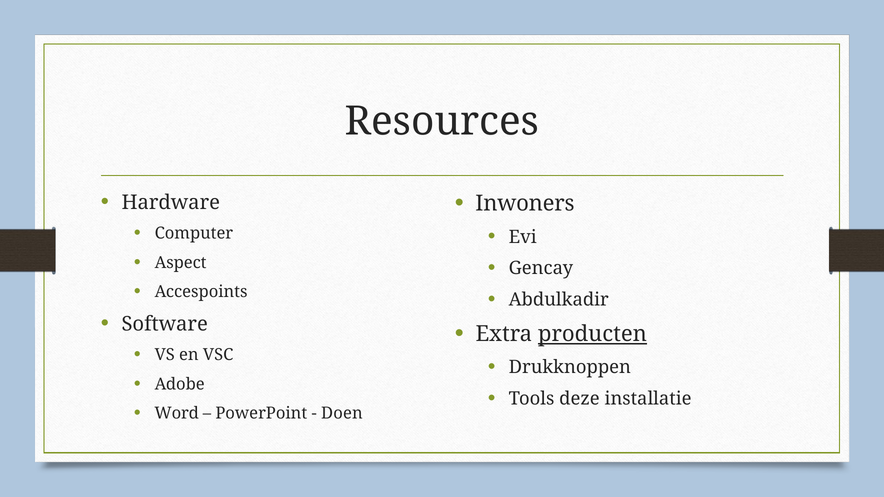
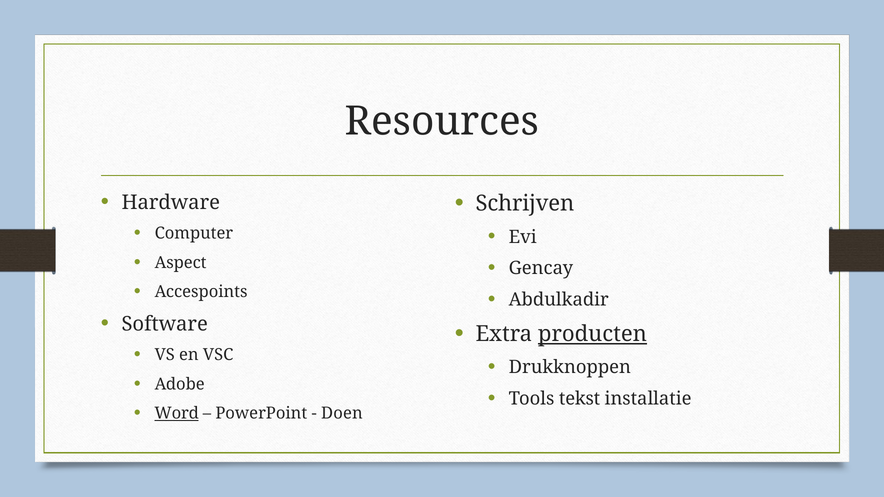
Inwoners: Inwoners -> Schrijven
deze: deze -> tekst
Word underline: none -> present
